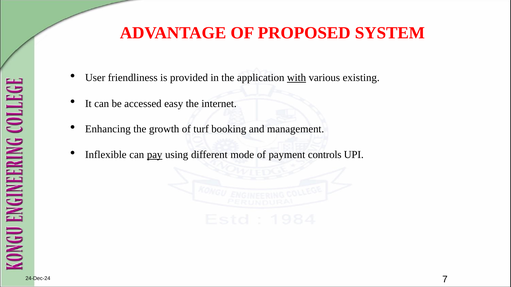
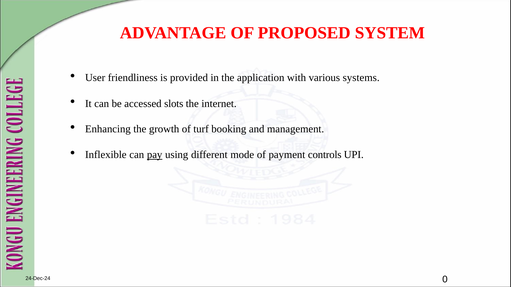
with underline: present -> none
existing: existing -> systems
easy: easy -> slots
7: 7 -> 0
